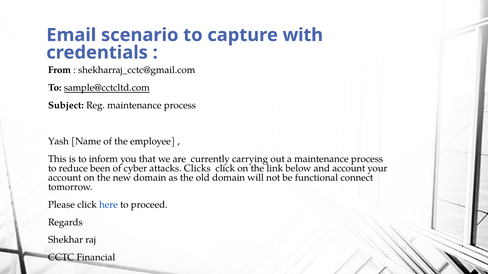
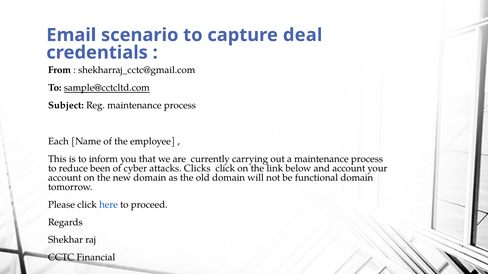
with: with -> deal
Yash: Yash -> Each
functional connect: connect -> domain
